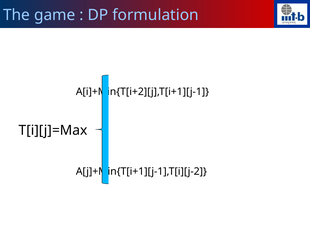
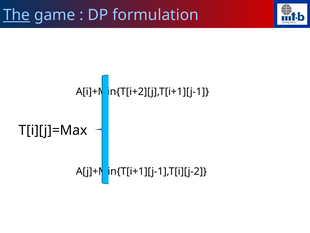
The underline: none -> present
